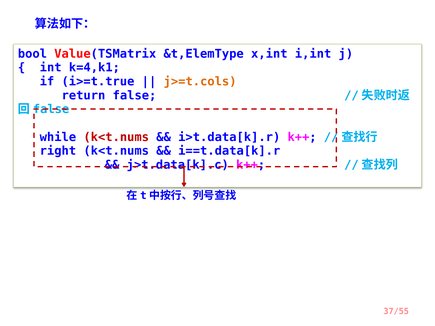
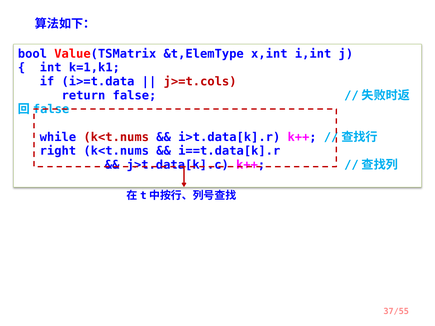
k=4,k1: k=4,k1 -> k=1,k1
i>=t.true: i>=t.true -> i>=t.data
j>=t.cols colour: orange -> red
